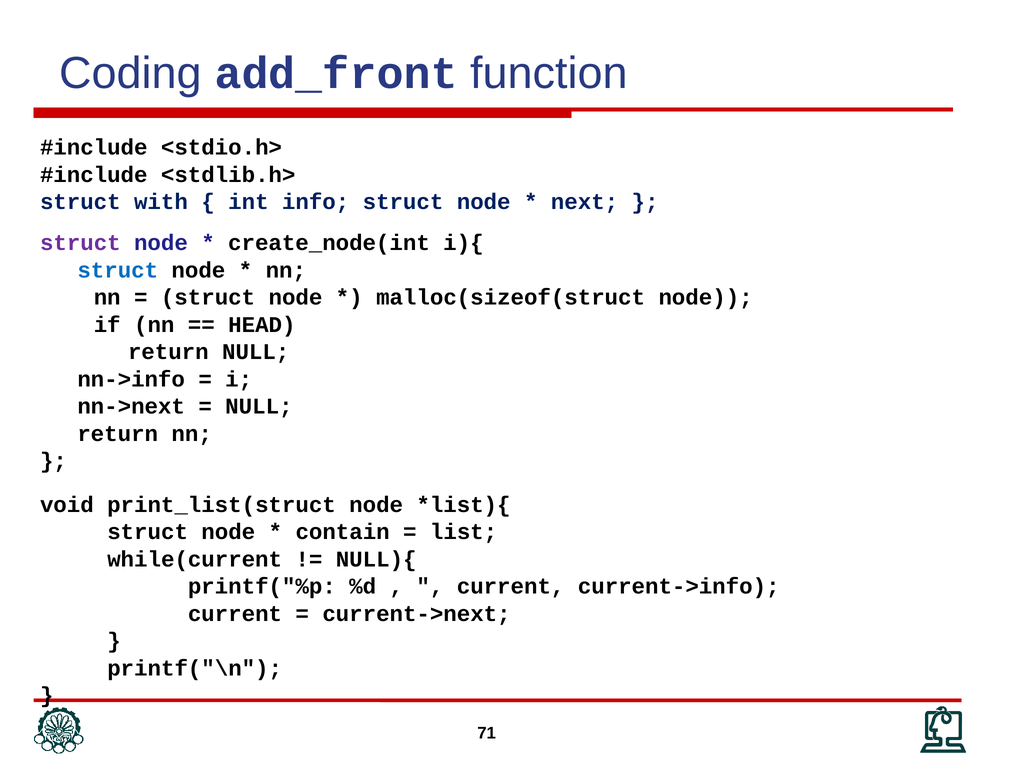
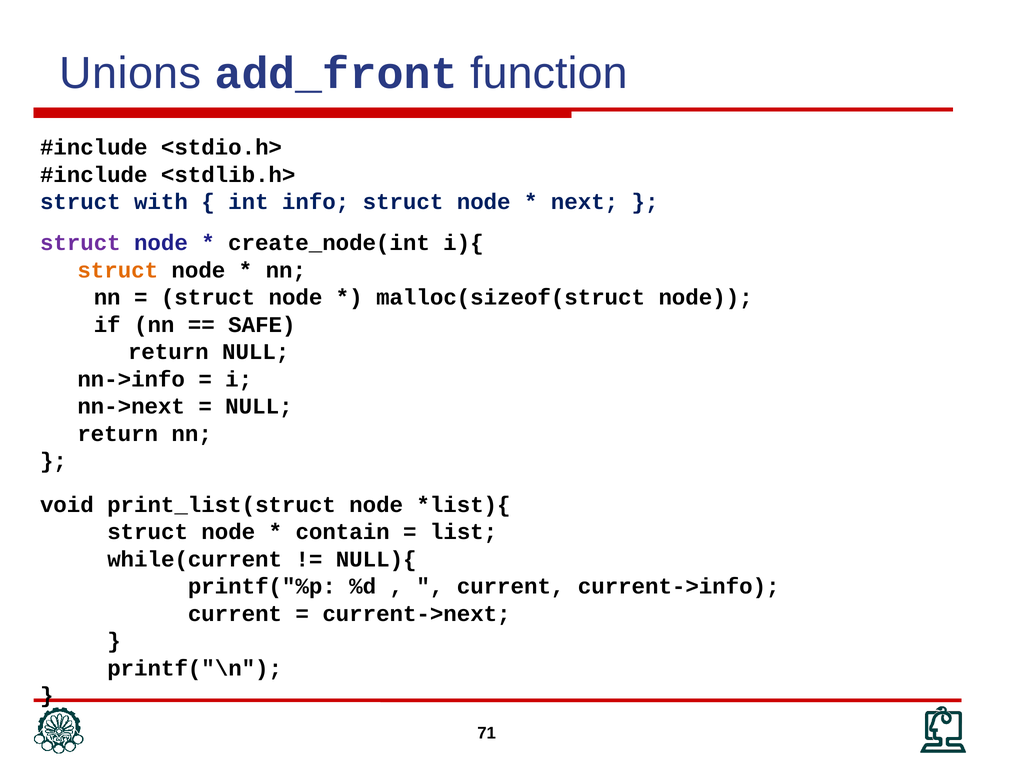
Coding: Coding -> Unions
struct at (118, 270) colour: blue -> orange
HEAD: HEAD -> SAFE
